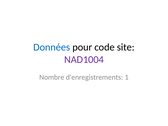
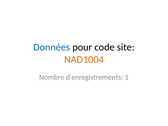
NAD1004 colour: purple -> orange
